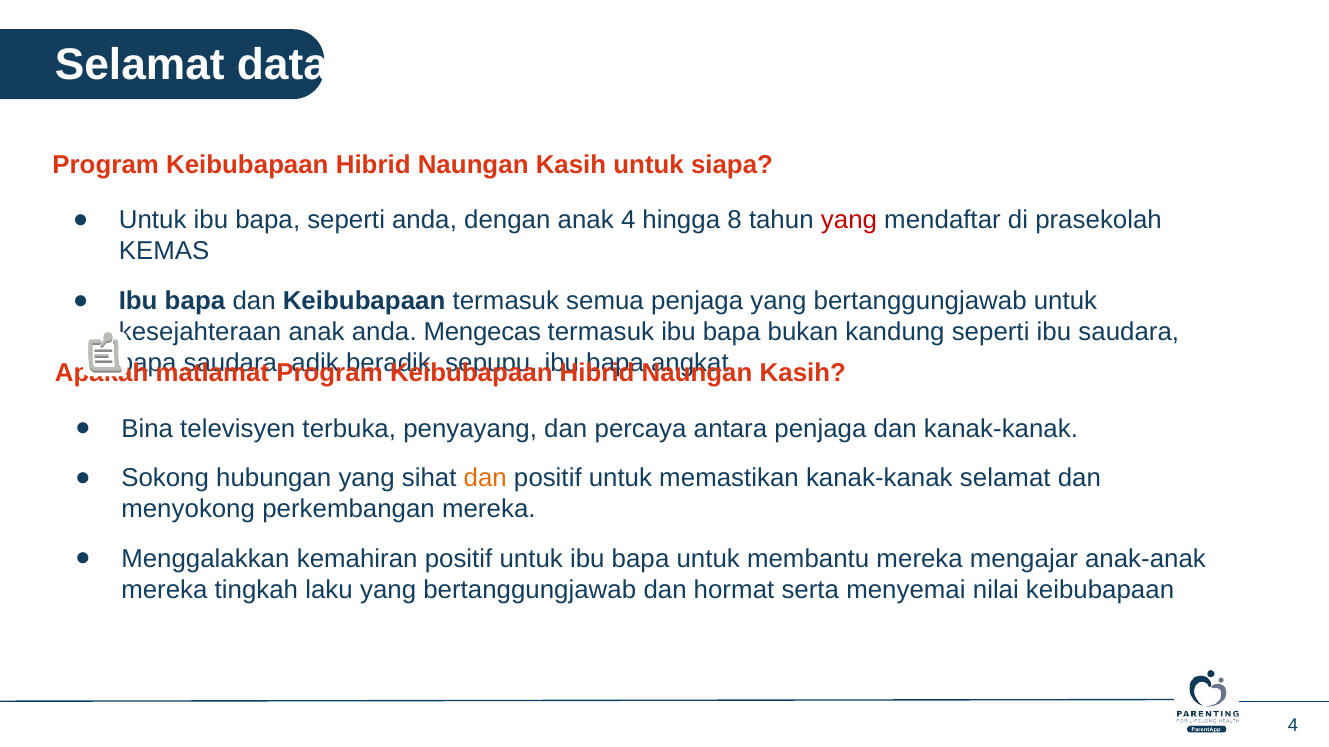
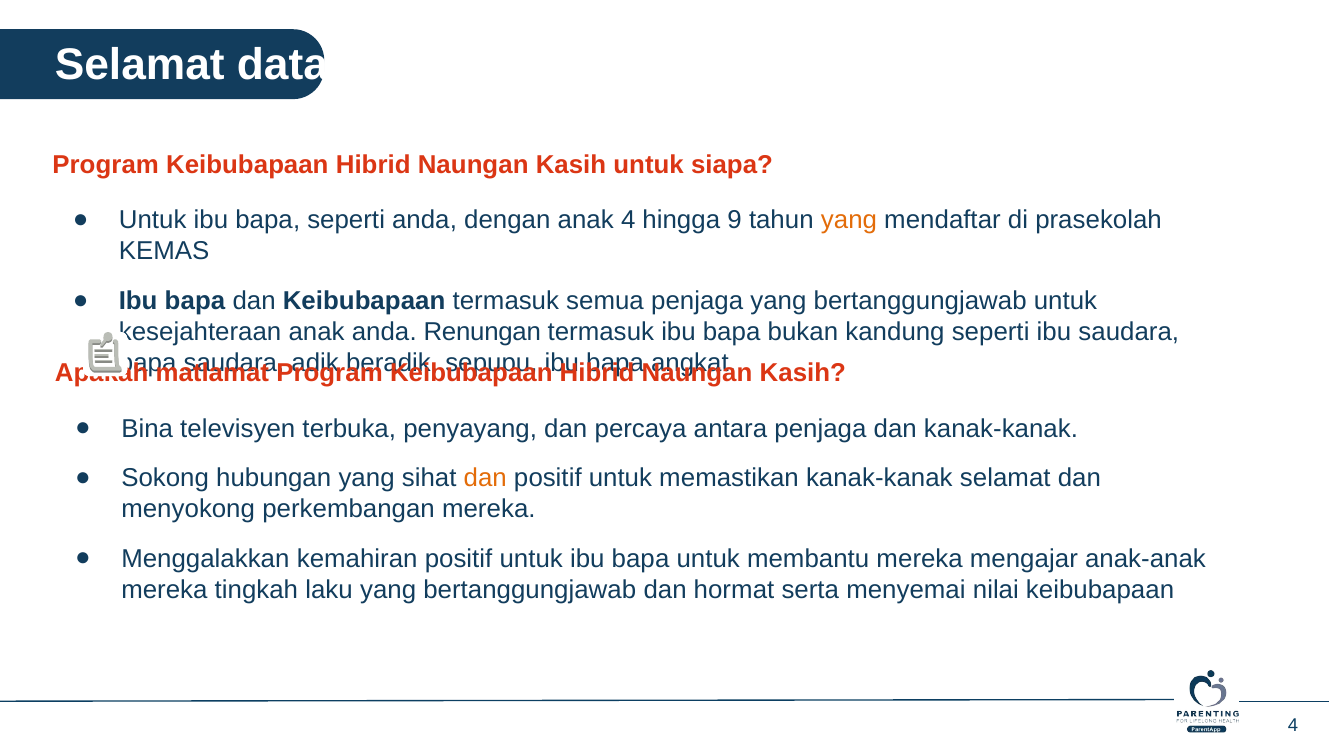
8: 8 -> 9
yang at (849, 221) colour: red -> orange
Mengecas: Mengecas -> Renungan
